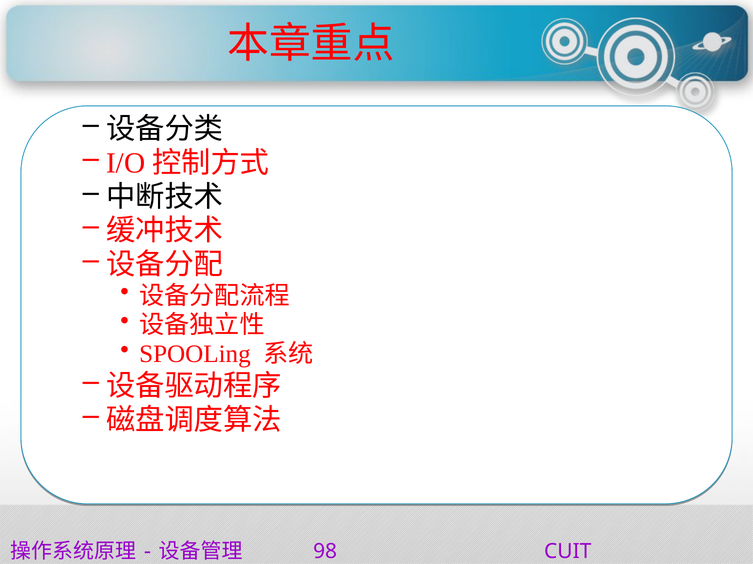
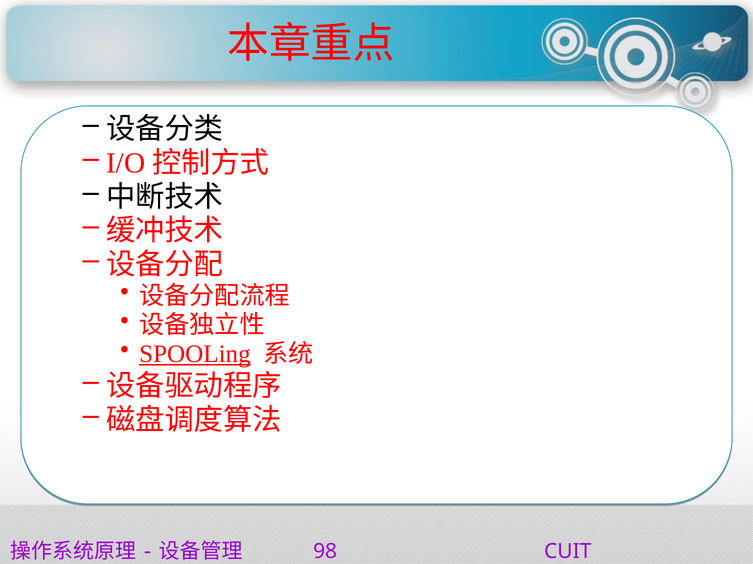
SPOOLing underline: none -> present
